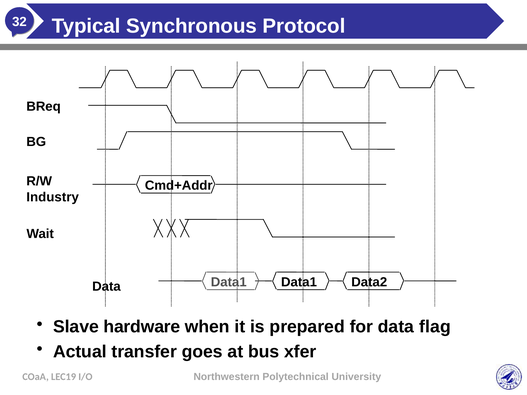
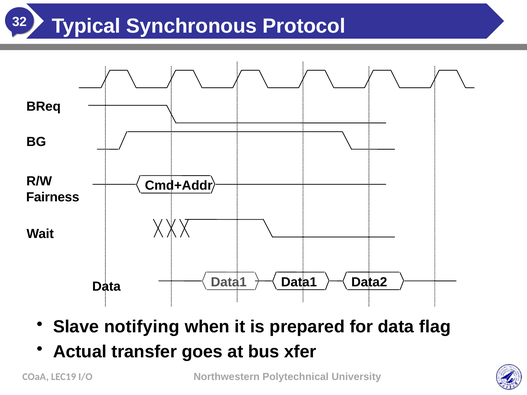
Industry: Industry -> Fairness
hardware: hardware -> notifying
